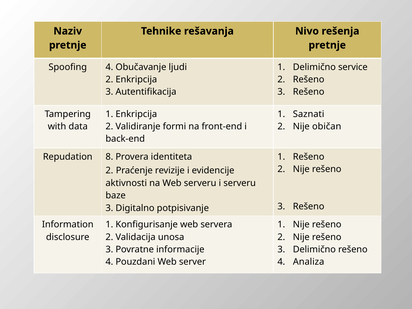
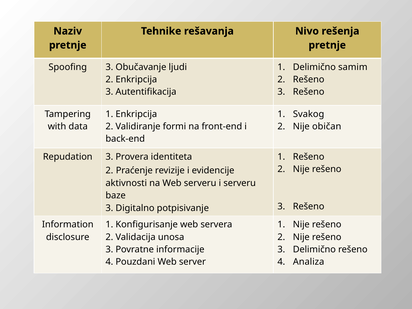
Spoofing 4: 4 -> 3
service: service -> samim
Saznati: Saznati -> Svakog
Repudation 8: 8 -> 3
